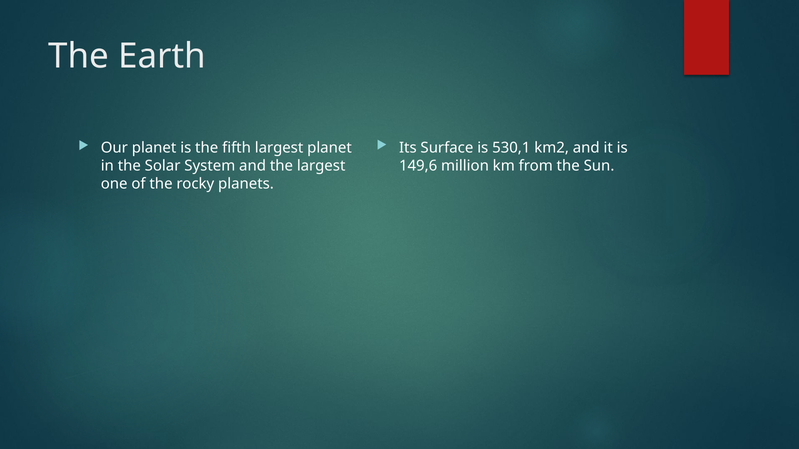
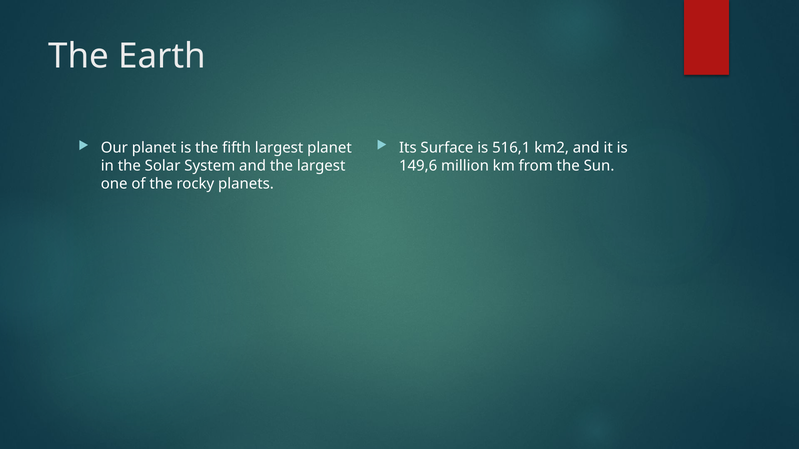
530,1: 530,1 -> 516,1
